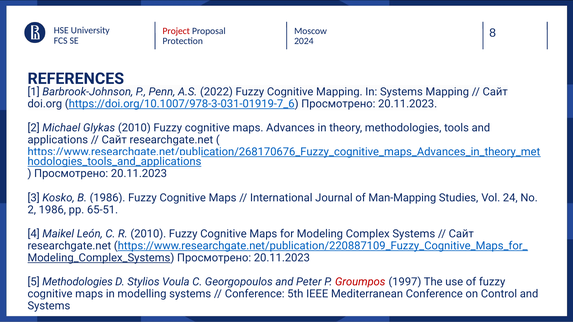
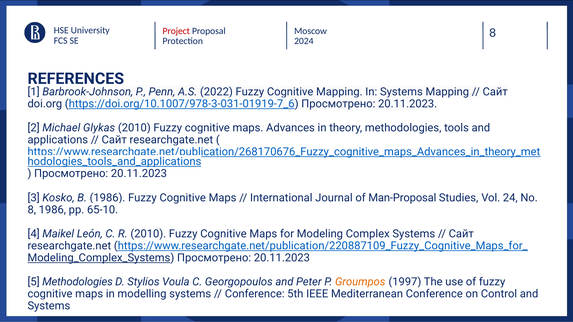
Man-Mapping: Man-Mapping -> Man-Proposal
2 at (32, 210): 2 -> 8
65-51: 65-51 -> 65-10
Groumpos colour: red -> orange
